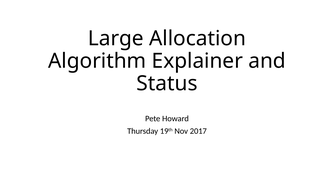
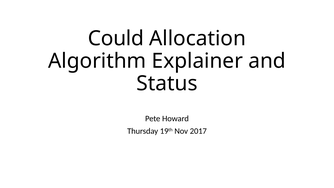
Large: Large -> Could
